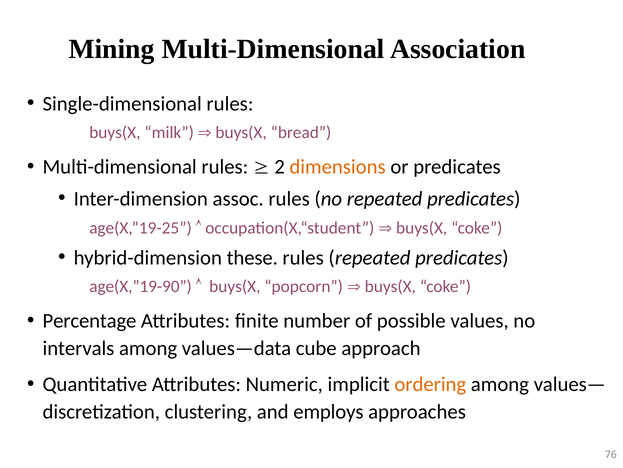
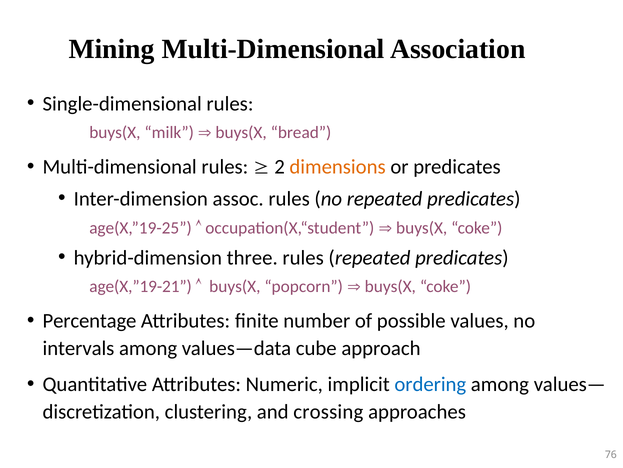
these: these -> three
age(X,”19-90: age(X,”19-90 -> age(X,”19-21
ordering colour: orange -> blue
employs: employs -> crossing
